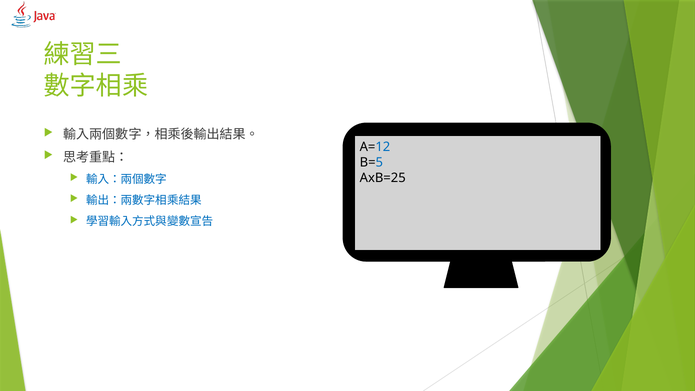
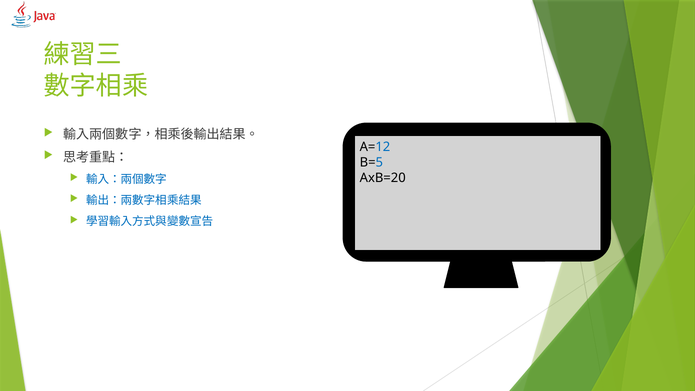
AxB=25: AxB=25 -> AxB=20
